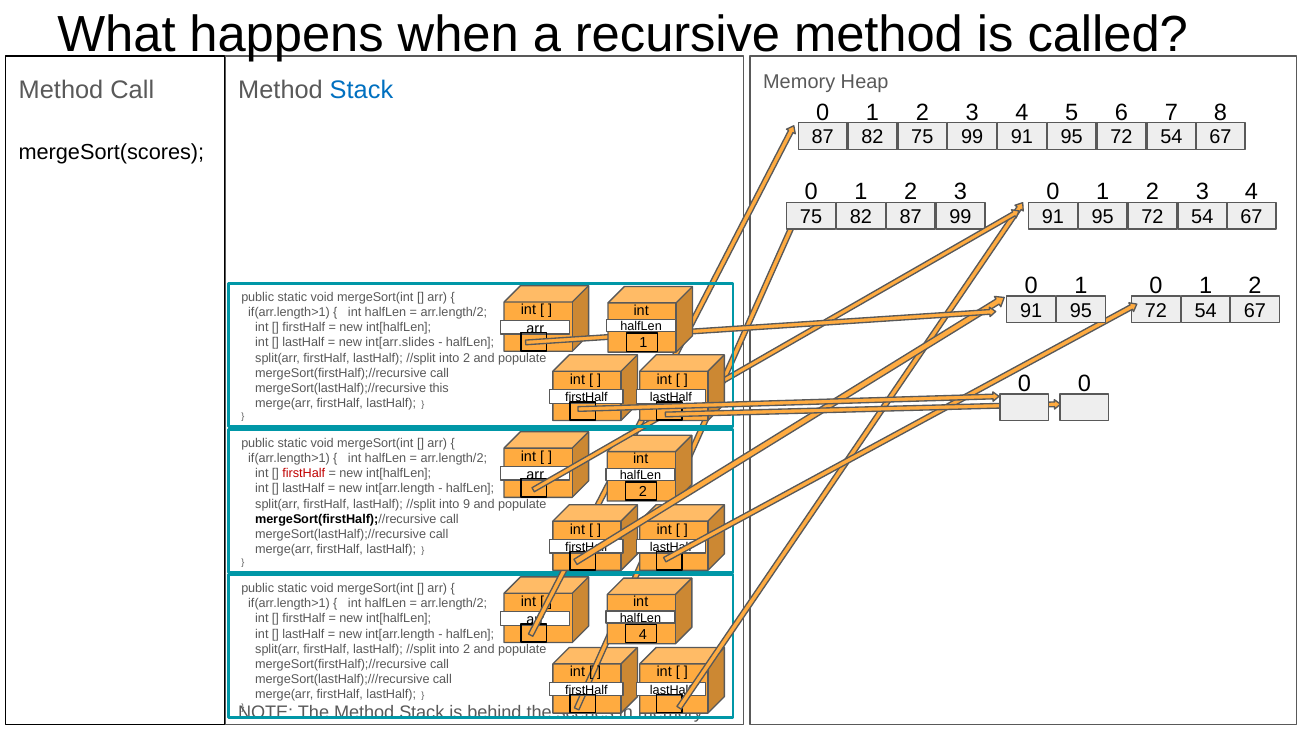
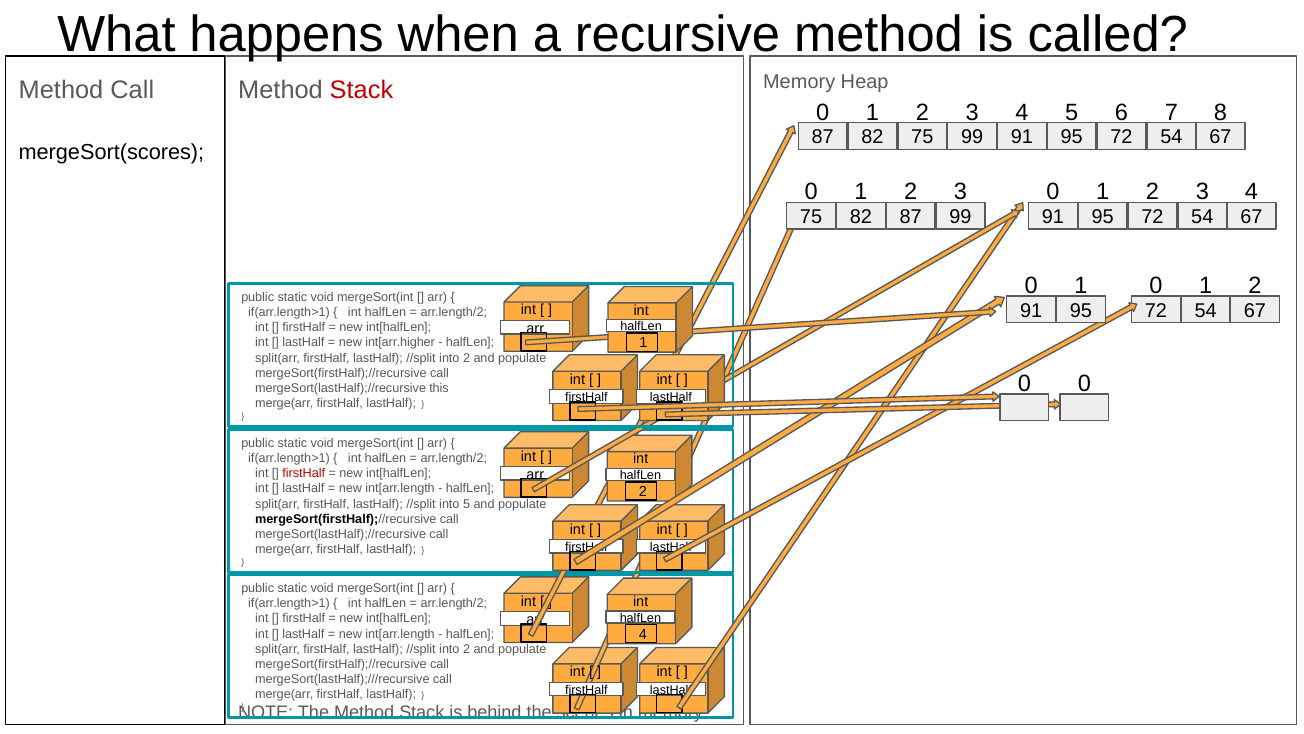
Stack at (361, 90) colour: blue -> red
int[arr.slides: int[arr.slides -> int[arr.higher
into 9: 9 -> 5
